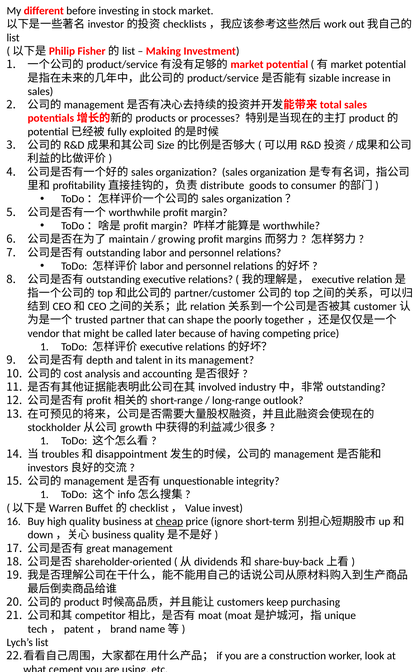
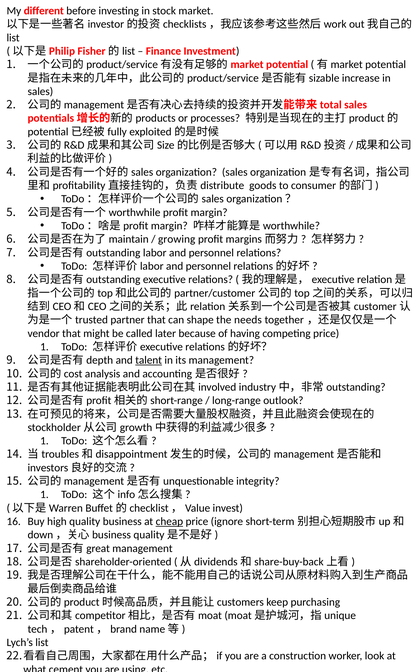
Making: Making -> Finance
the poorly: poorly -> needs
talent underline: none -> present
